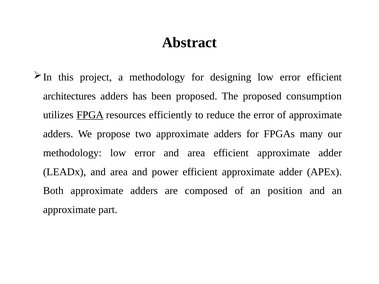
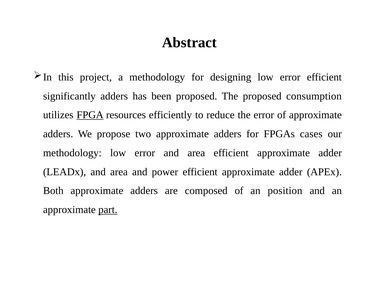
architectures: architectures -> significantly
many: many -> cases
part underline: none -> present
